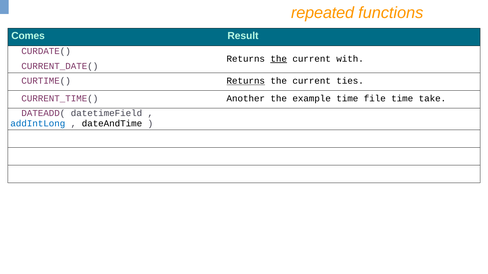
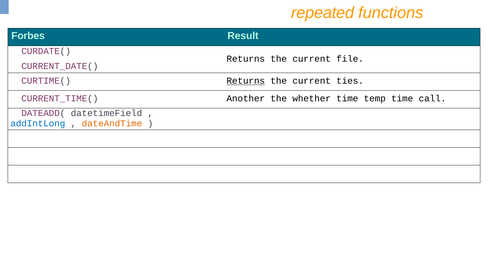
Comes: Comes -> Forbes
the at (279, 59) underline: present -> none
with: with -> file
example: example -> whether
file: file -> temp
take: take -> call
dateAndTime colour: black -> orange
